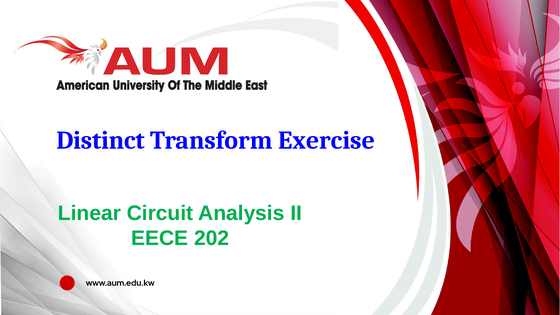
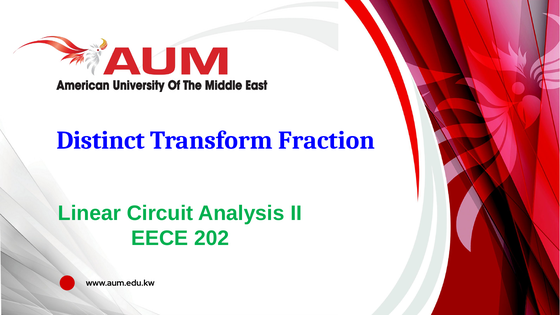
Exercise: Exercise -> Fraction
